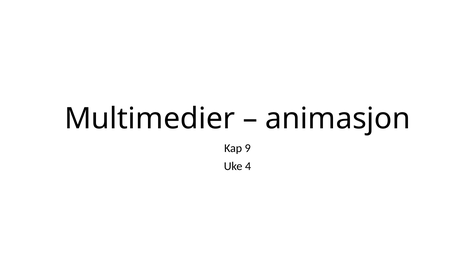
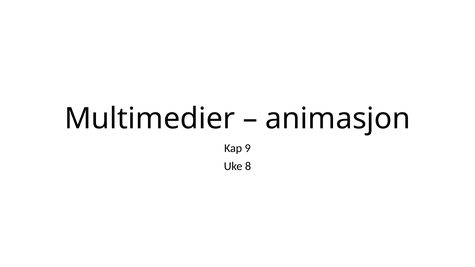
4: 4 -> 8
